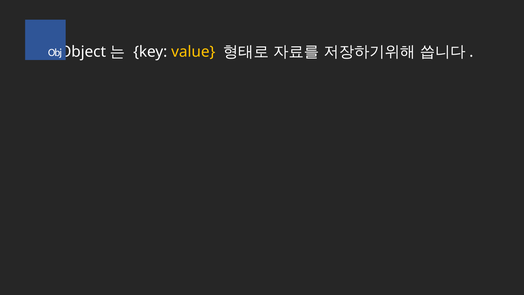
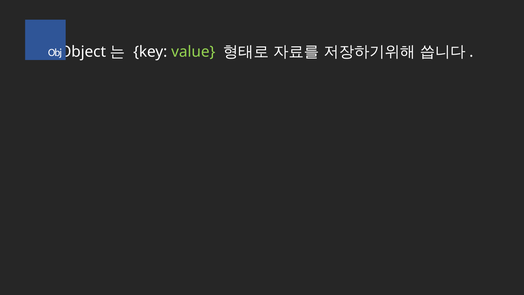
value colour: yellow -> light green
